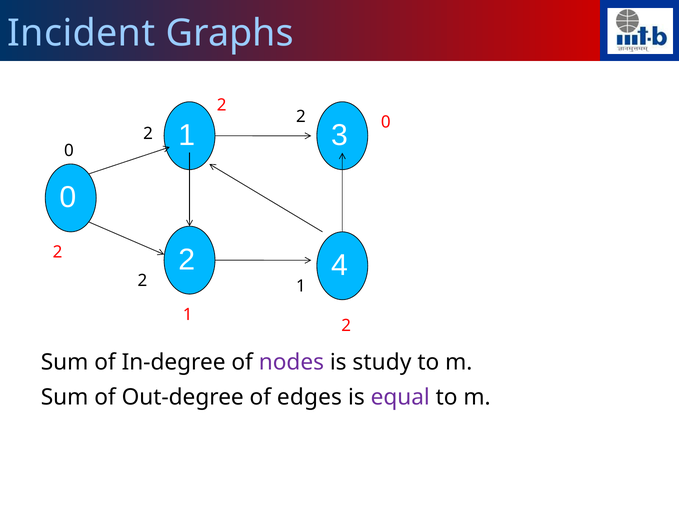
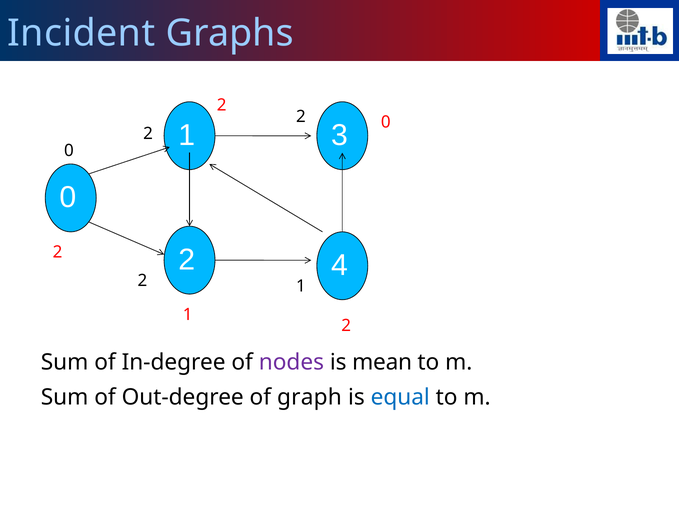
study: study -> mean
edges: edges -> graph
equal colour: purple -> blue
